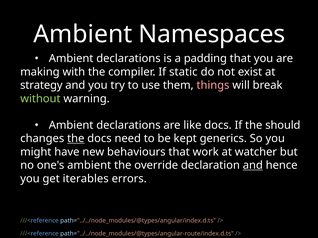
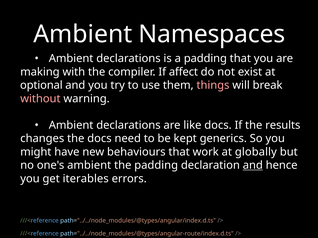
static: static -> affect
strategy: strategy -> optional
without colour: light green -> pink
should: should -> results
the at (76, 139) underline: present -> none
watcher: watcher -> globally
the override: override -> padding
